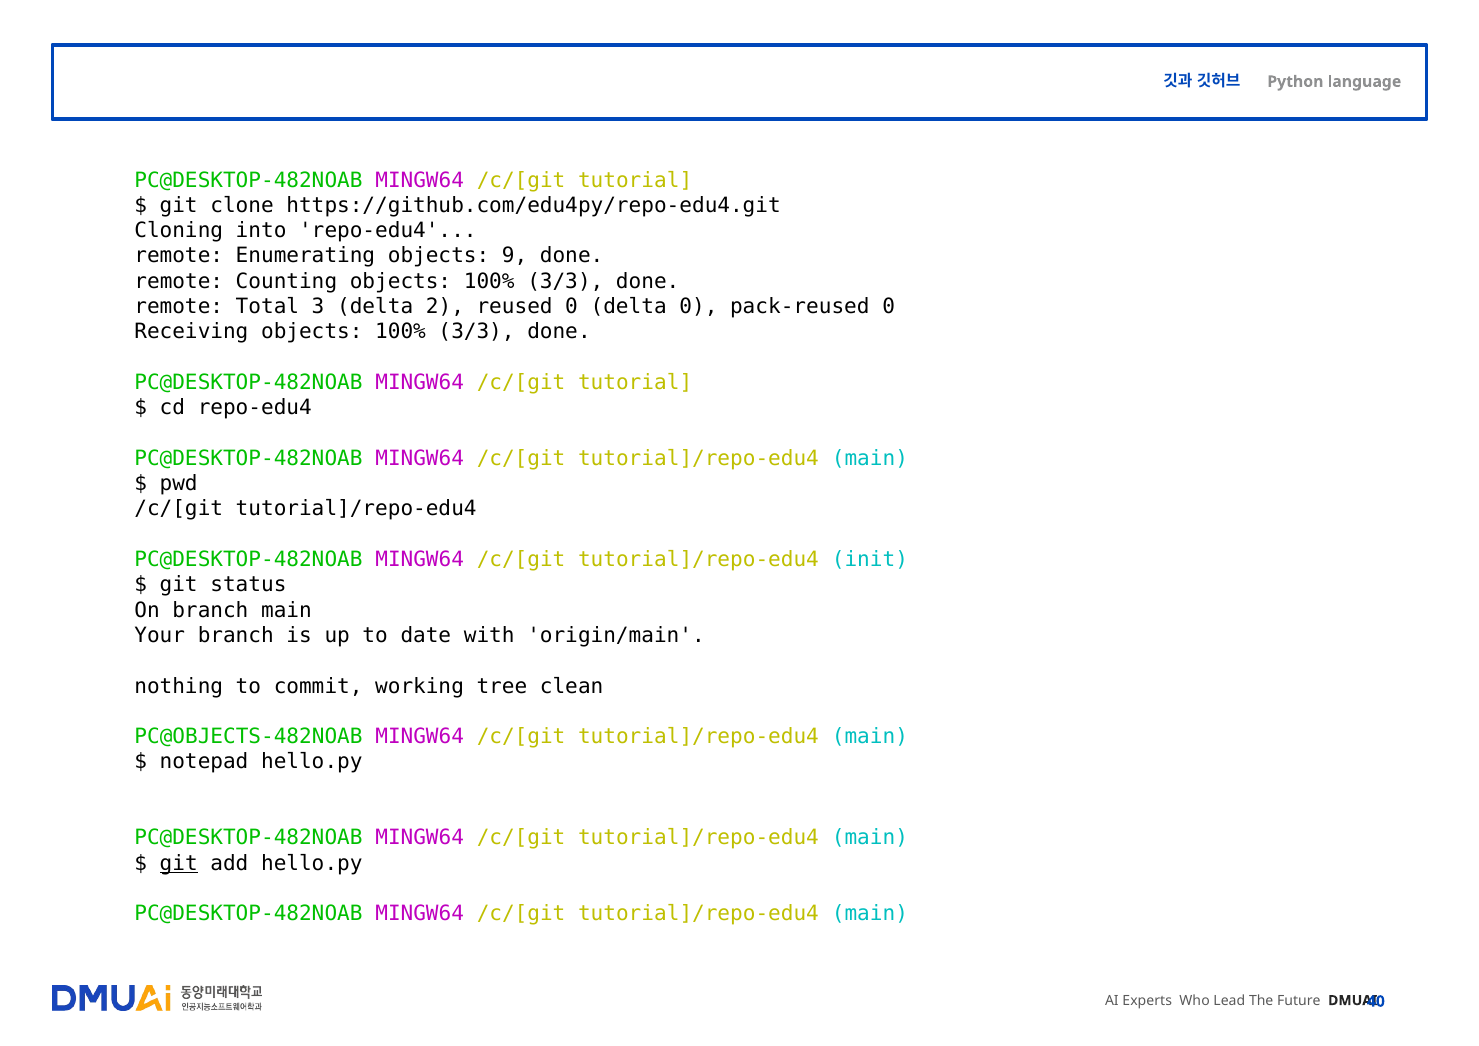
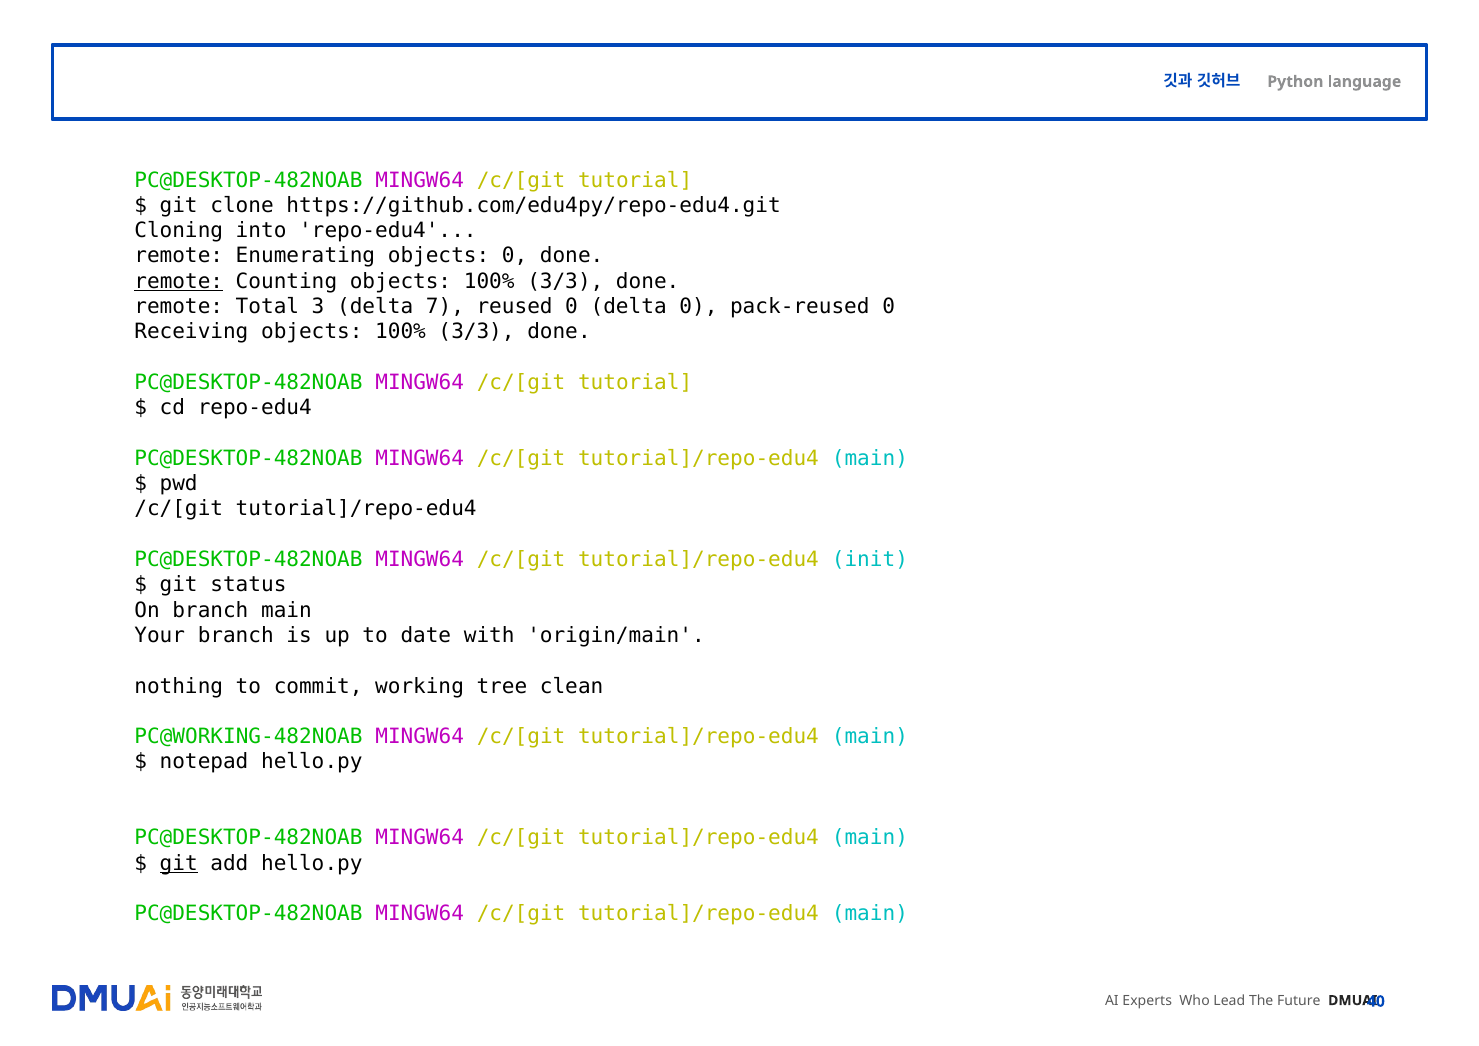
objects 9: 9 -> 0
remote at (179, 281) underline: none -> present
2: 2 -> 7
PC@OBJECTS-482NOAB: PC@OBJECTS-482NOAB -> PC@WORKING-482NOAB
